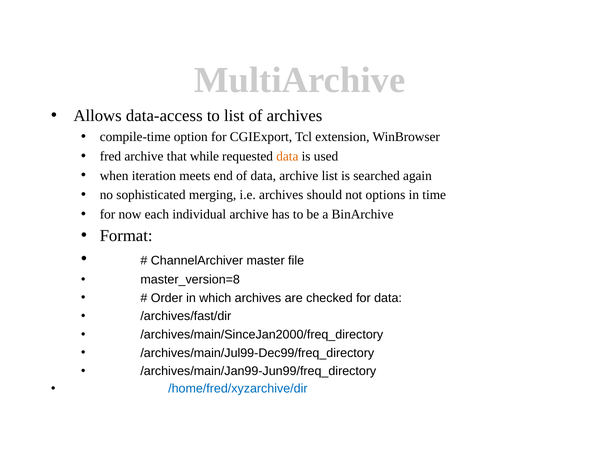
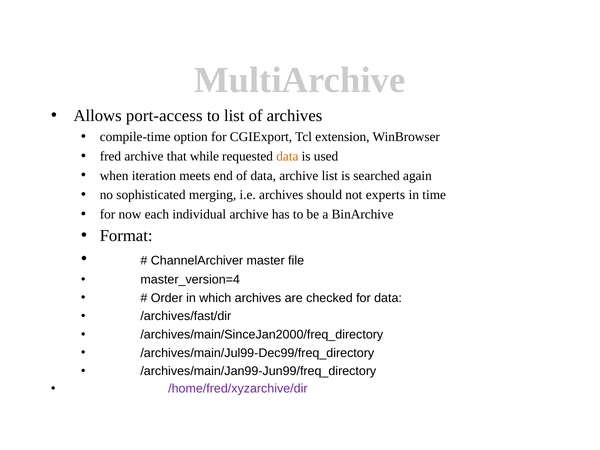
data-access: data-access -> port-access
options: options -> experts
master_version=8: master_version=8 -> master_version=4
/home/fred/xyzarchive/dir colour: blue -> purple
